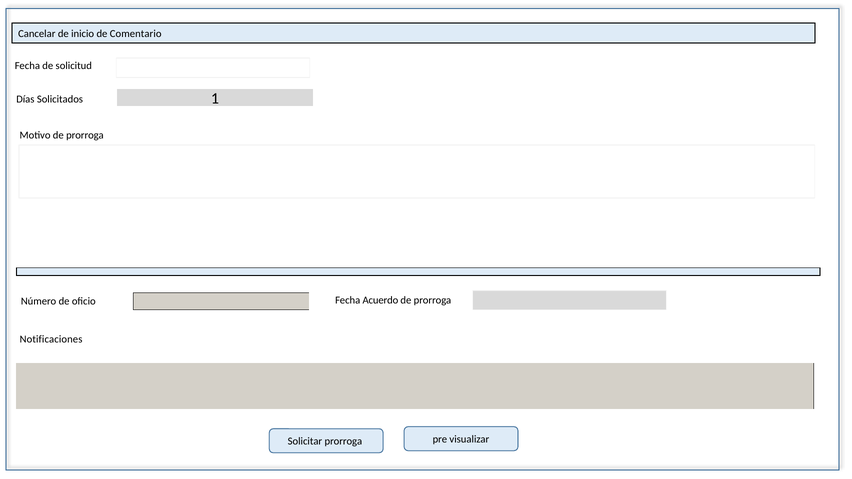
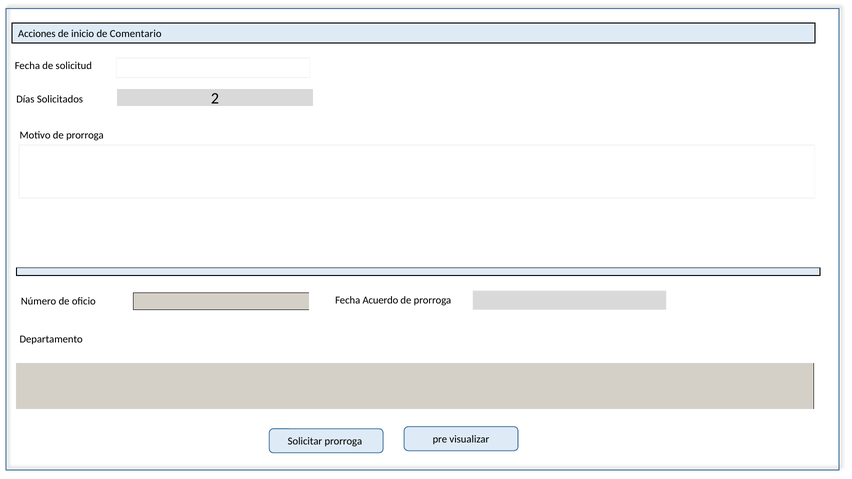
Cancelar: Cancelar -> Acciones
1: 1 -> 2
Notificaciones: Notificaciones -> Departamento
